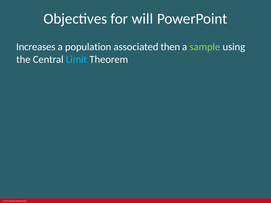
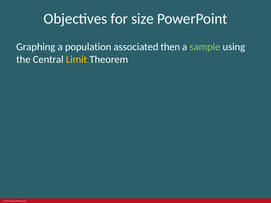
will: will -> size
Increases: Increases -> Graphing
Limit colour: light blue -> yellow
